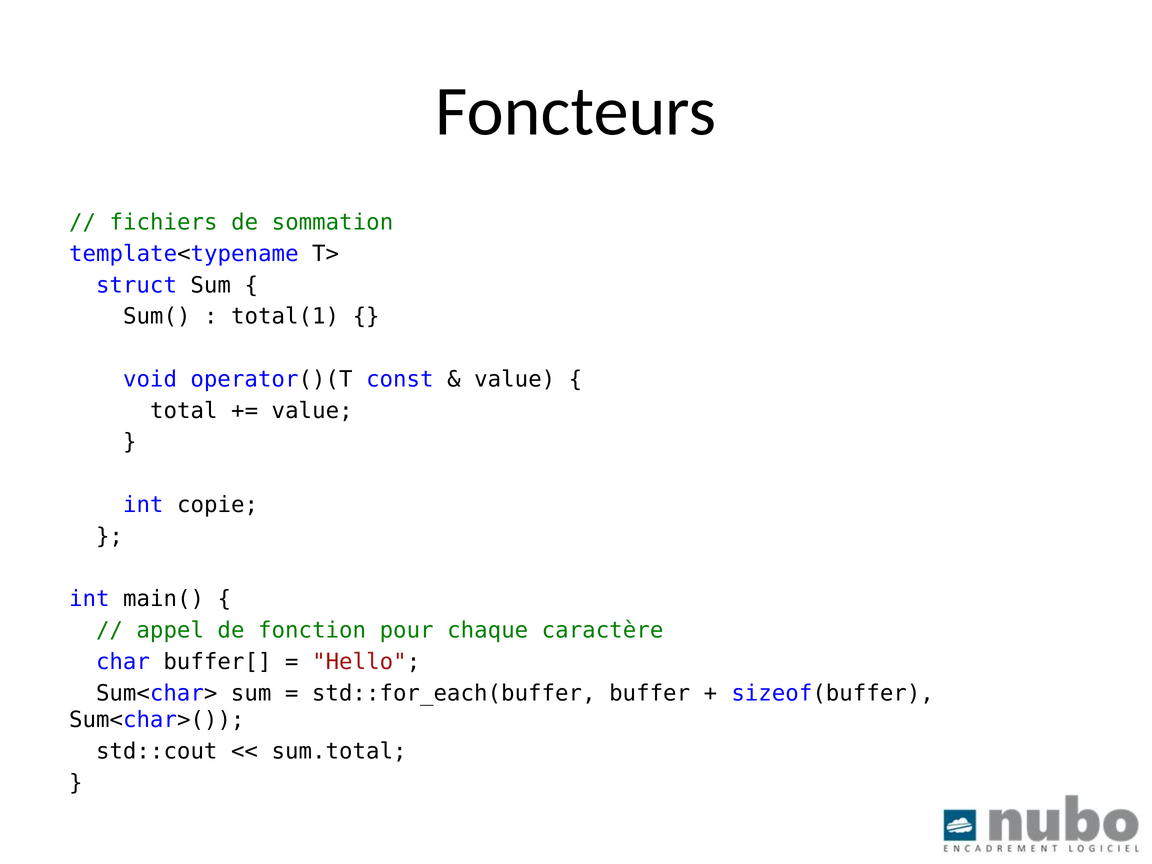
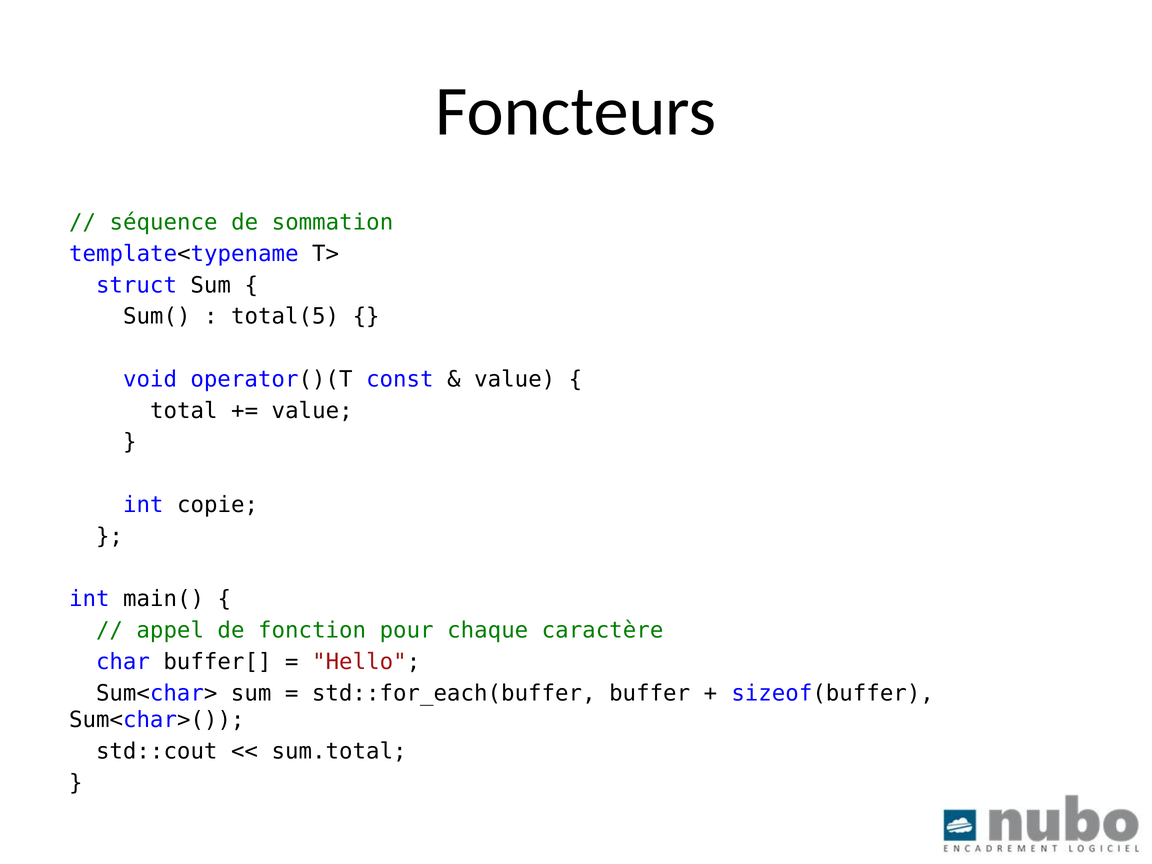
fichiers: fichiers -> séquence
total(1: total(1 -> total(5
